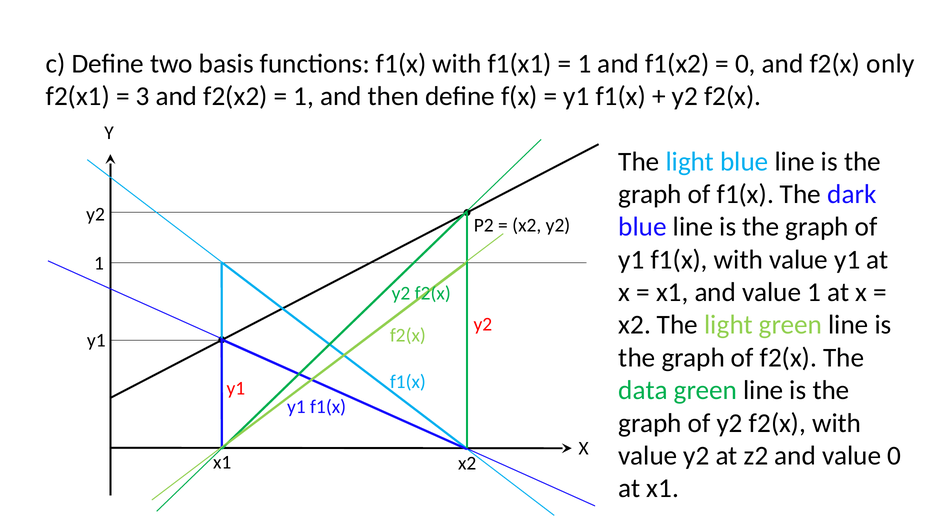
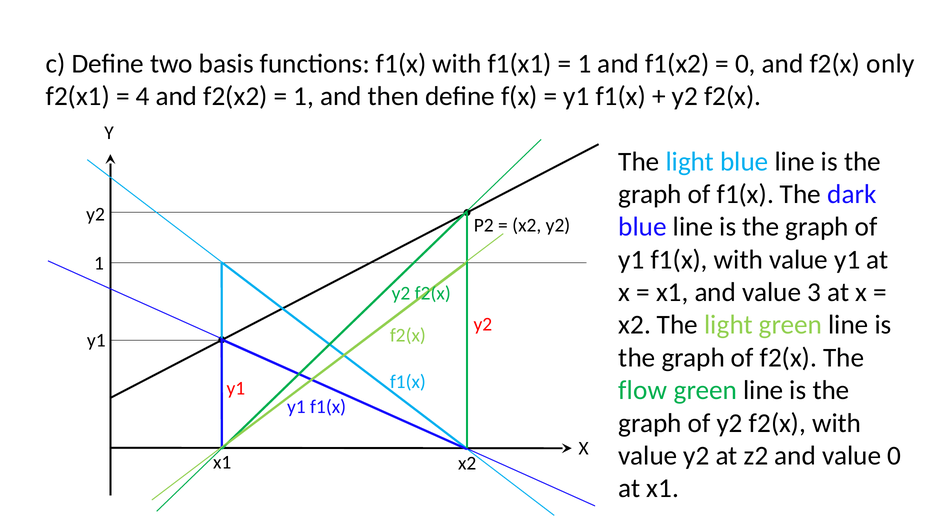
3: 3 -> 4
value 1: 1 -> 3
data: data -> flow
